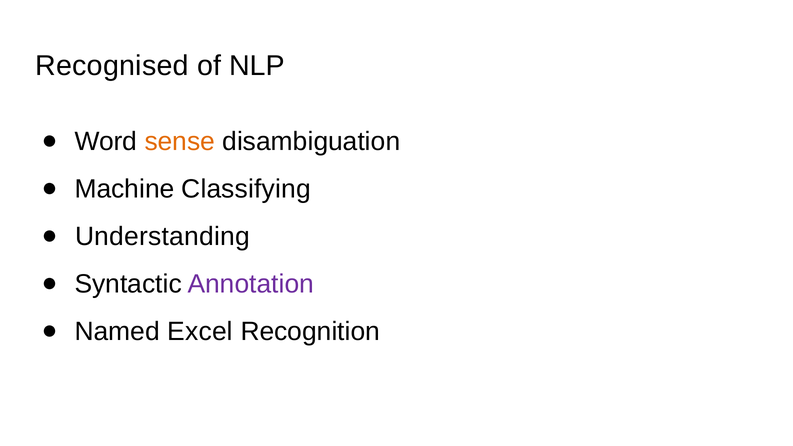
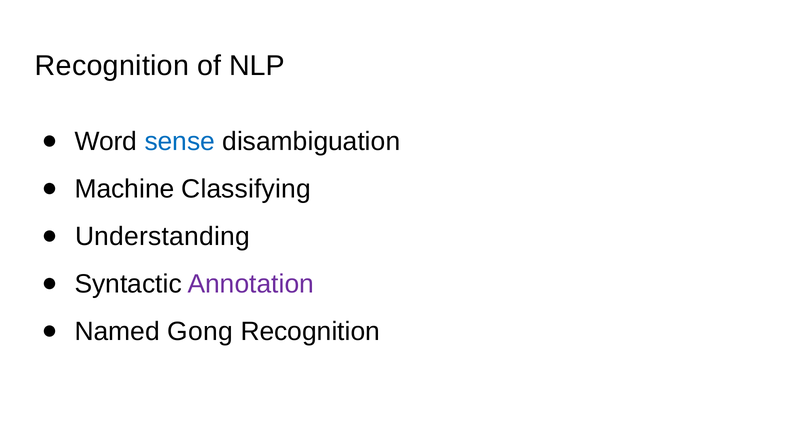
Recognised at (112, 66): Recognised -> Recognition
sense colour: orange -> blue
Excel: Excel -> Gong
